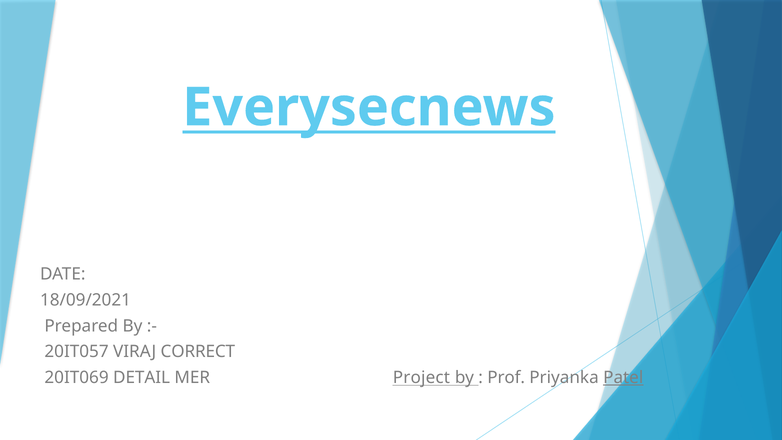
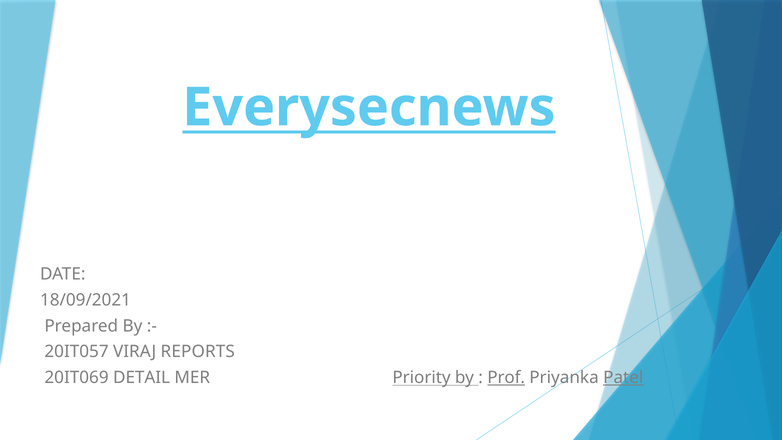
CORRECT: CORRECT -> REPORTS
Project: Project -> Priority
Prof underline: none -> present
